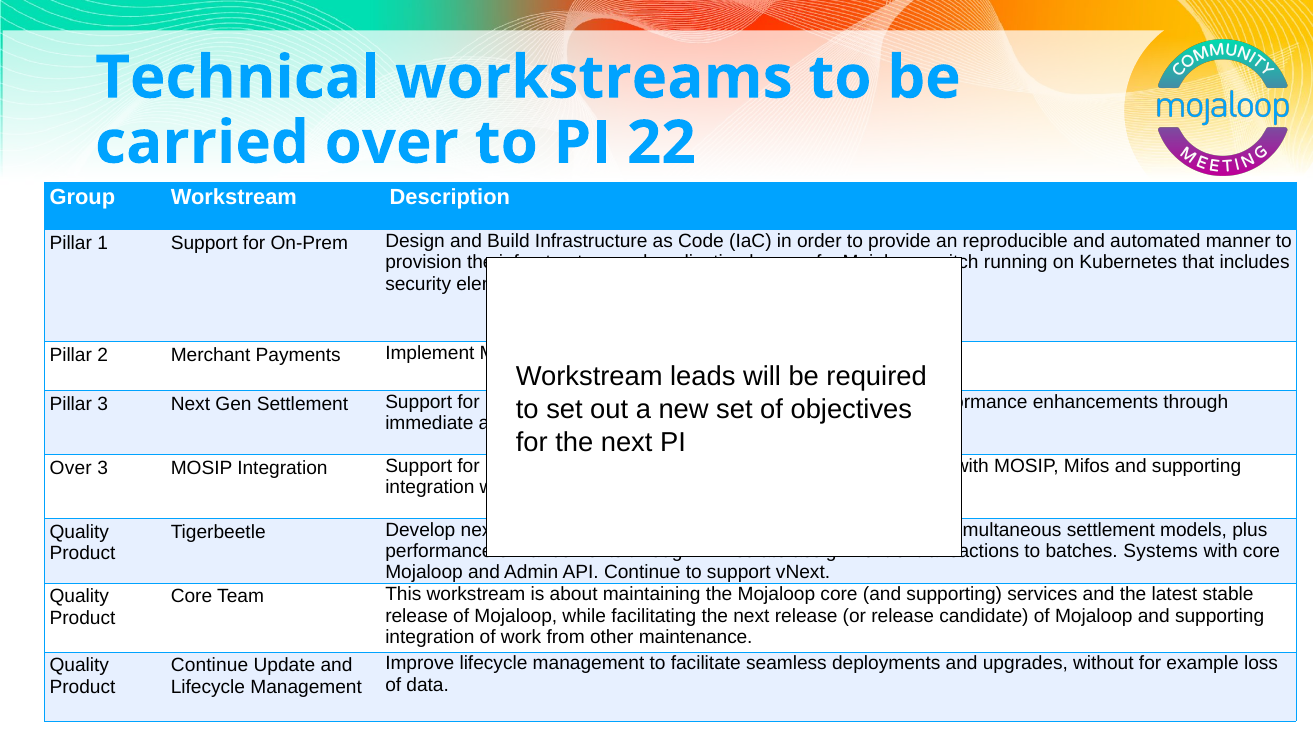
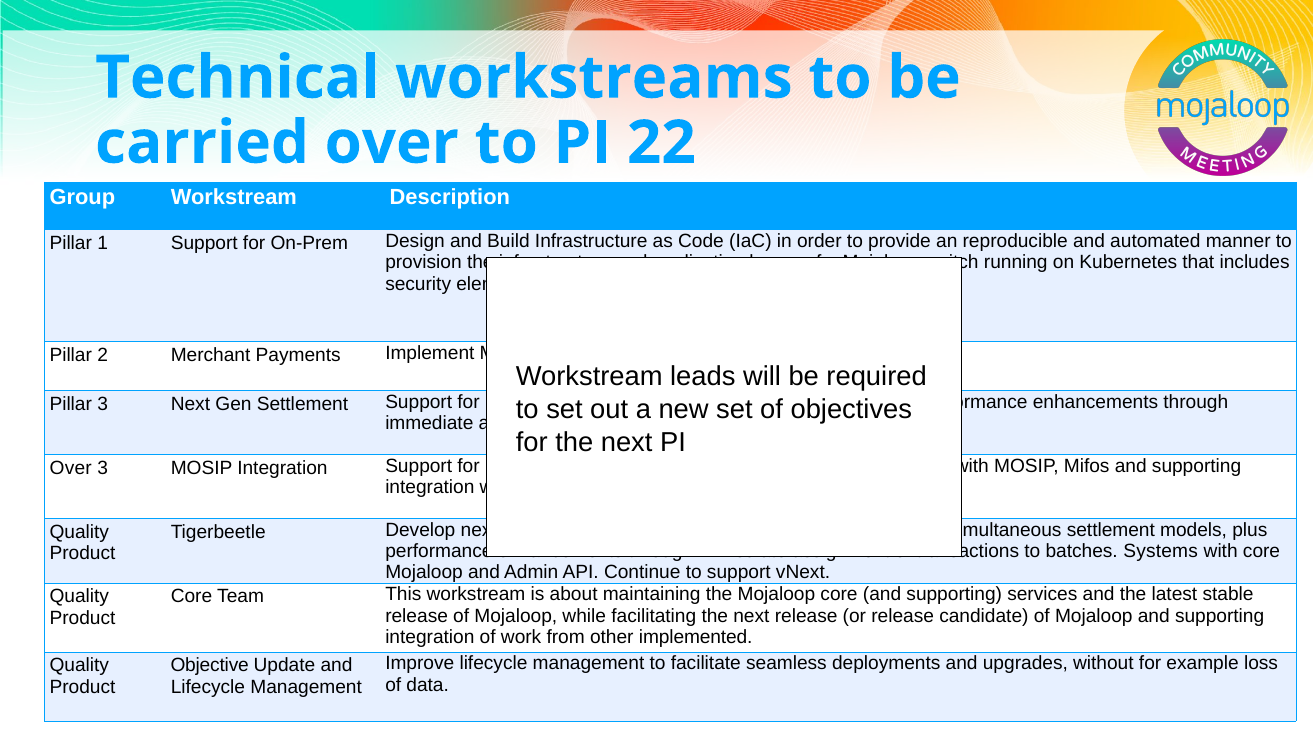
maintenance: maintenance -> implemented
Continue at (210, 665): Continue -> Objective
